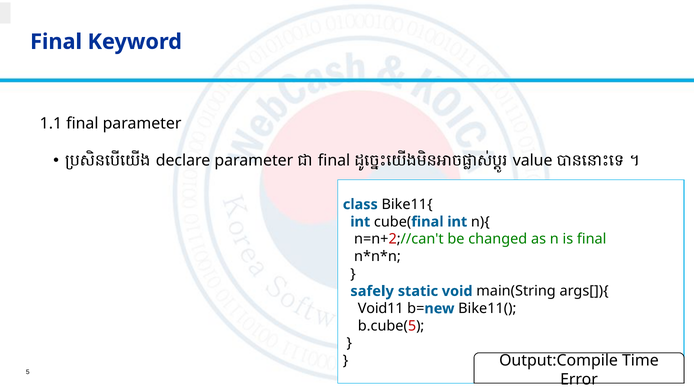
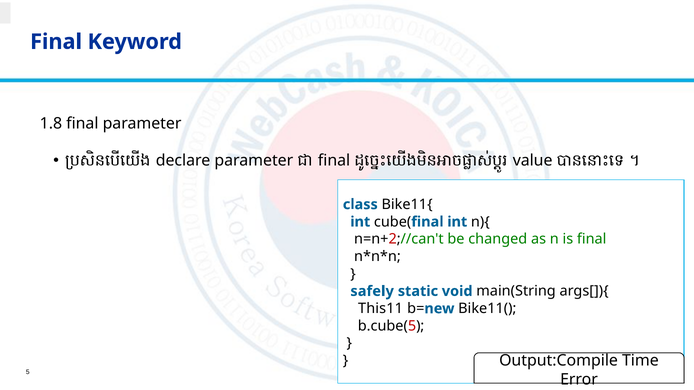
1.1: 1.1 -> 1.8
Void11: Void11 -> This11
